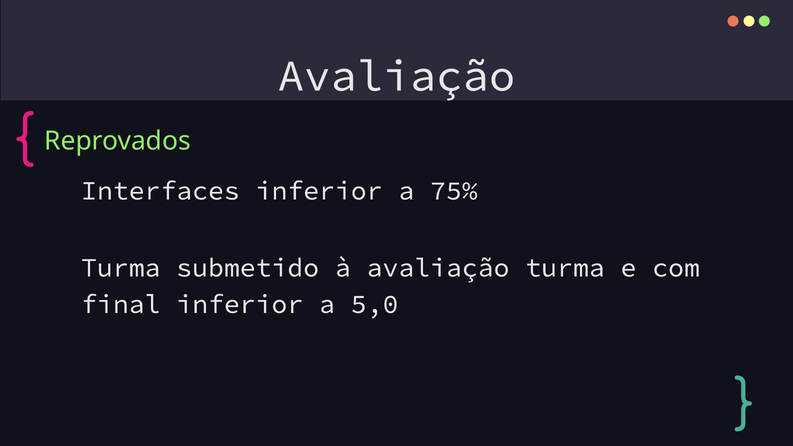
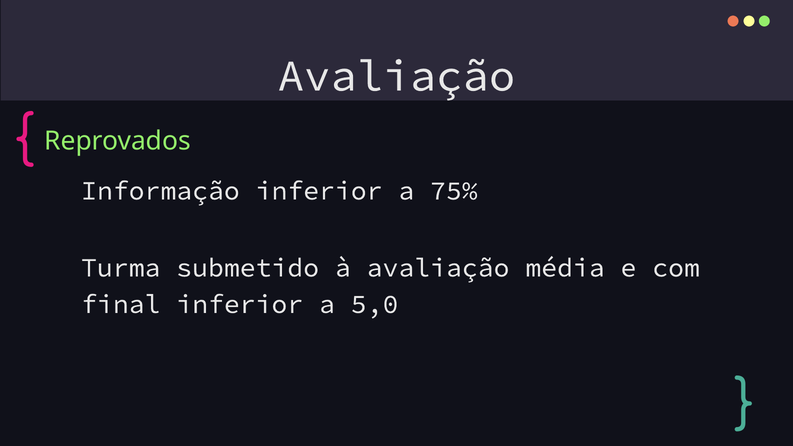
Interfaces: Interfaces -> Informação
avaliação turma: turma -> média
